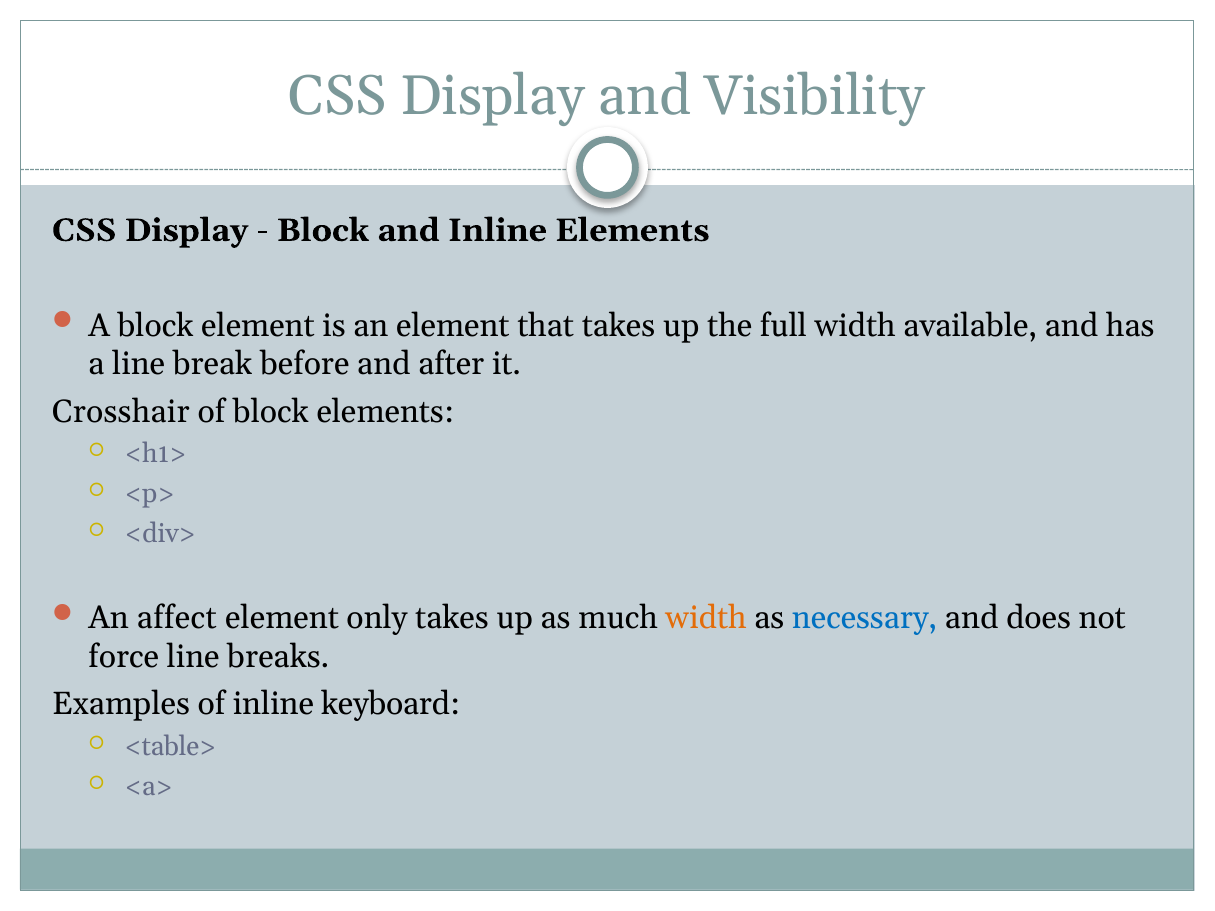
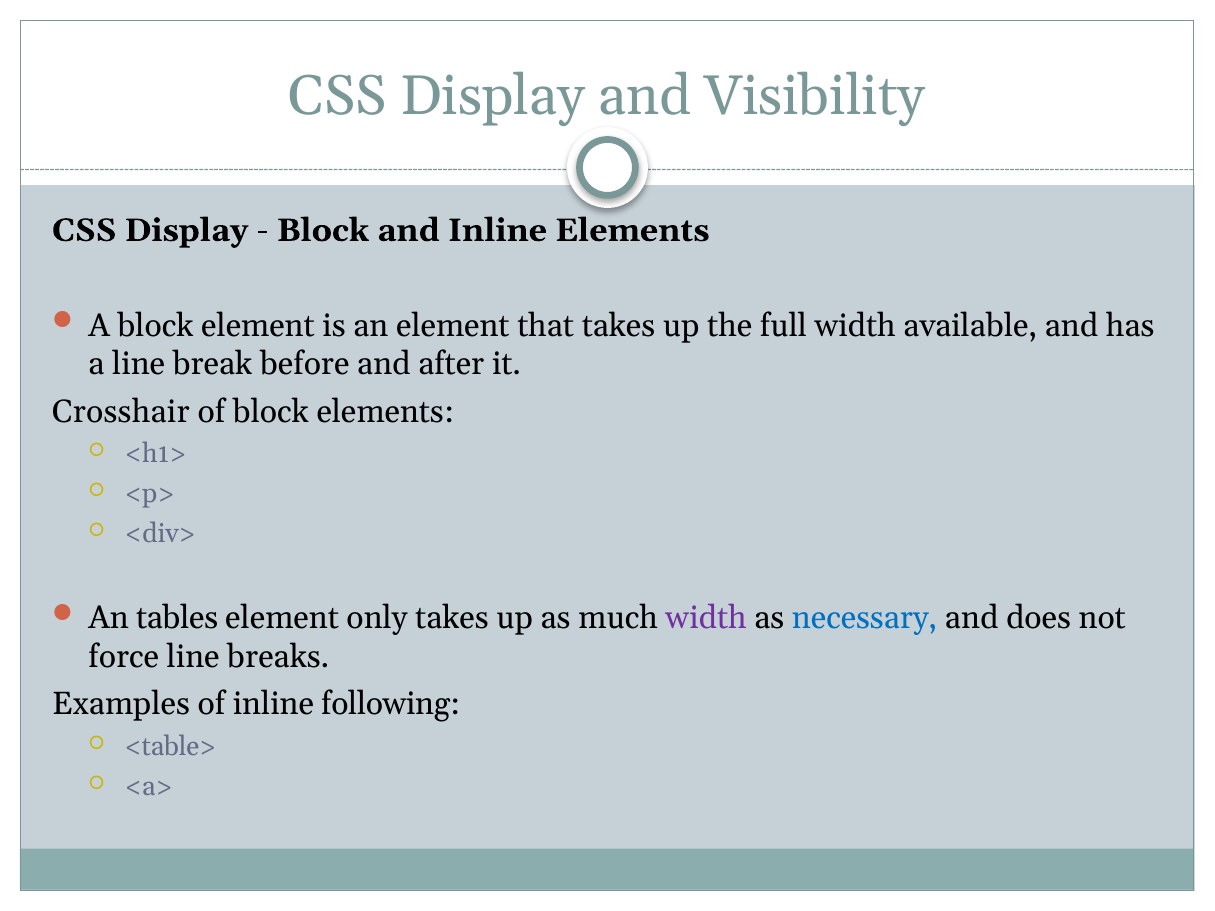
affect: affect -> tables
width at (706, 618) colour: orange -> purple
keyboard: keyboard -> following
